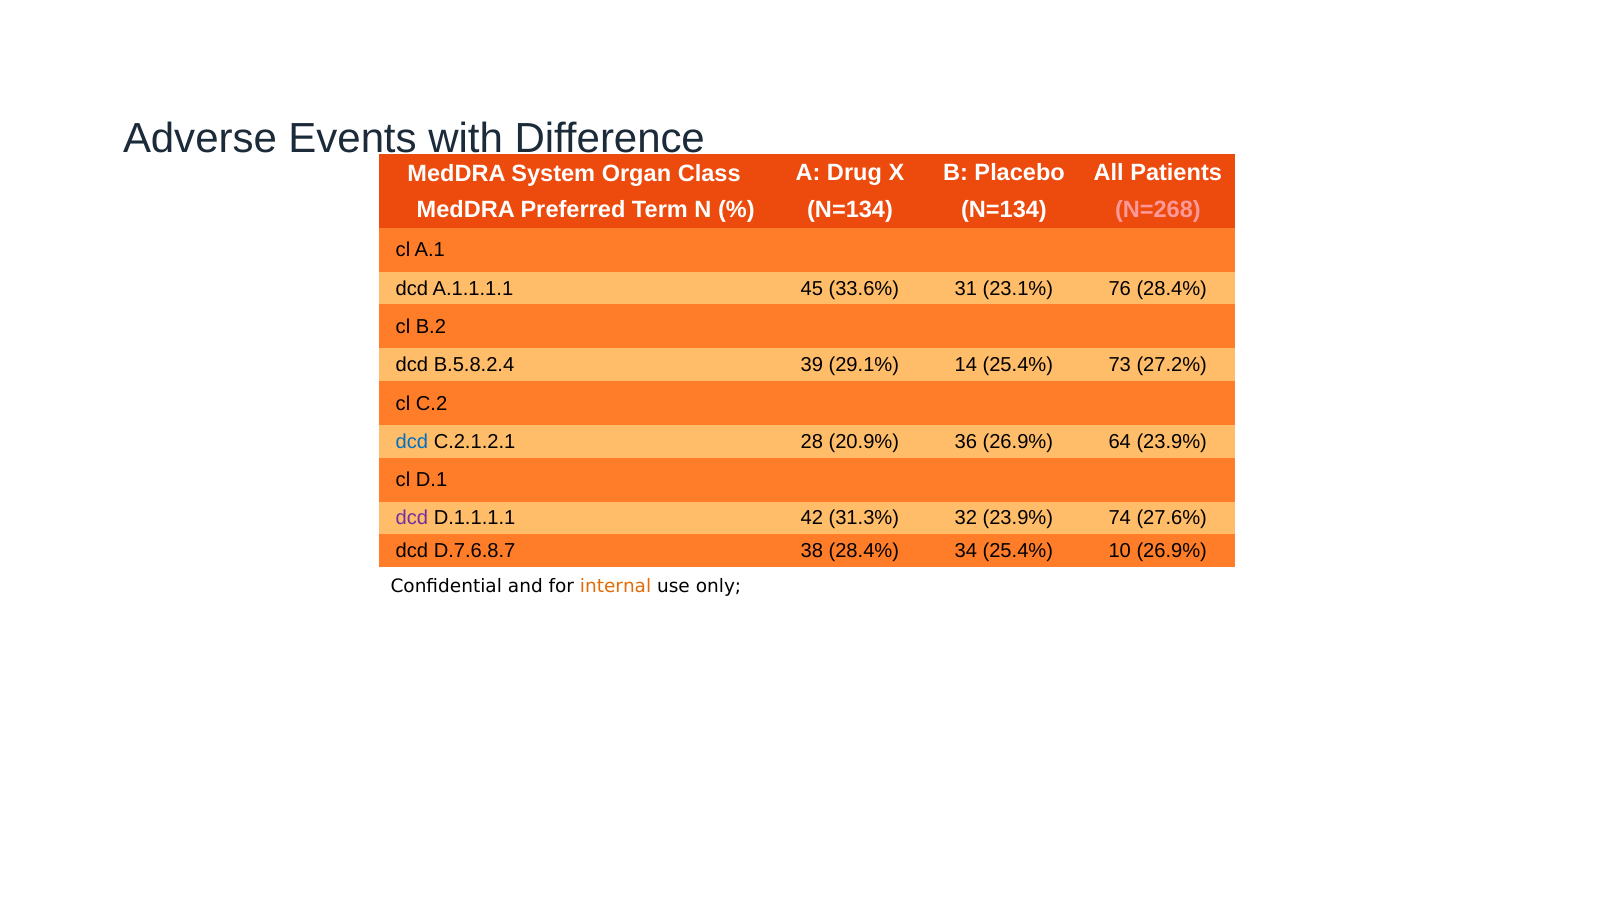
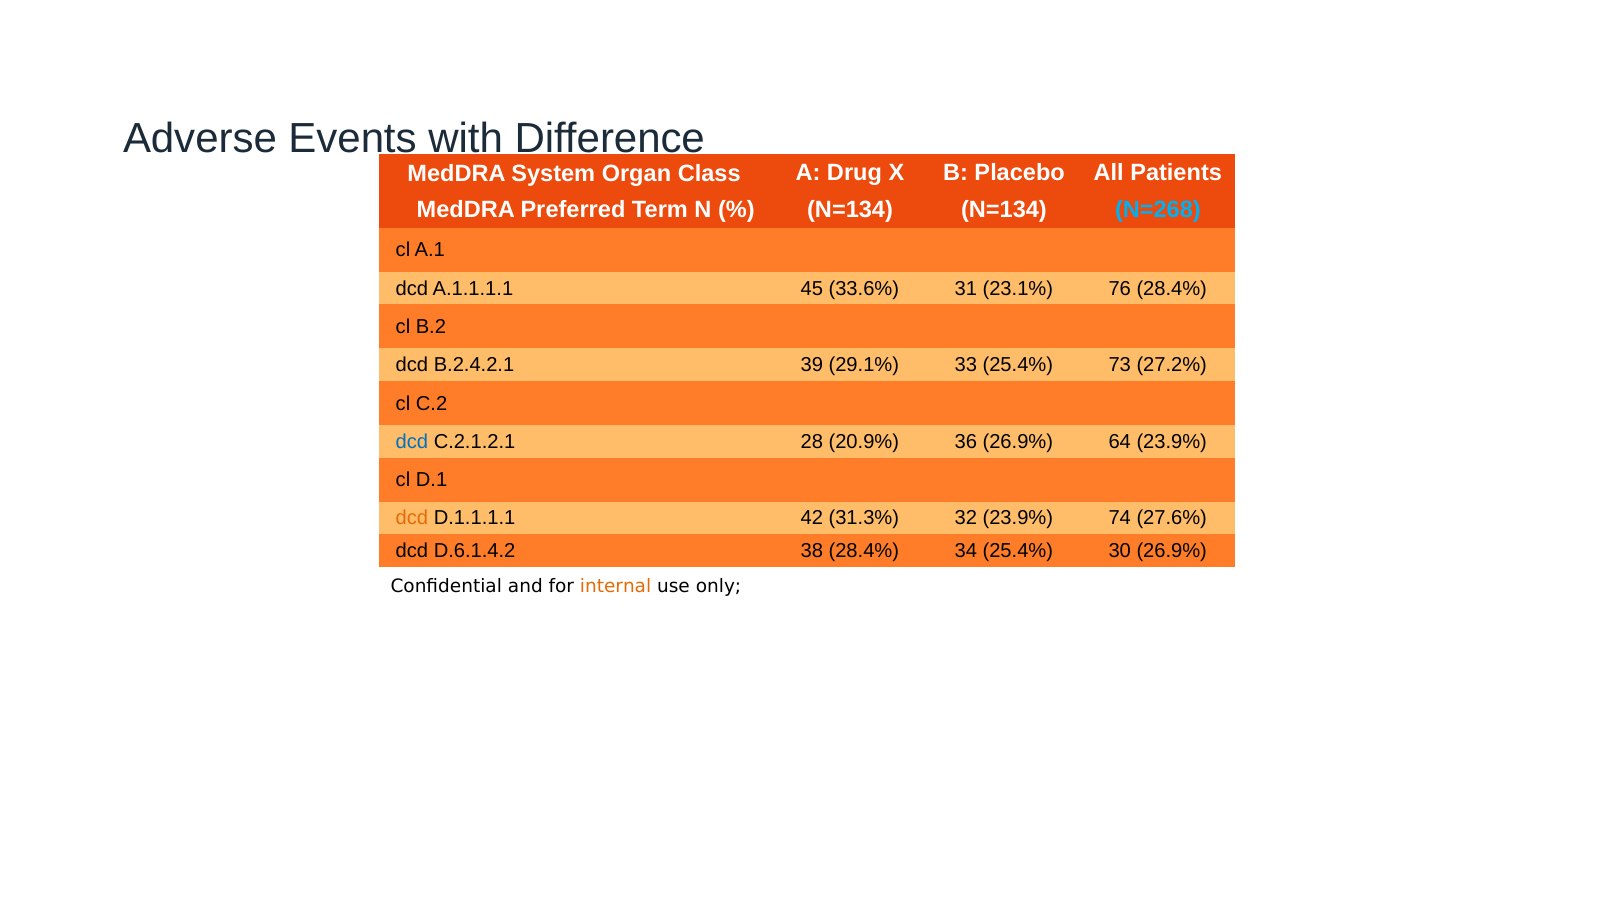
N=268 colour: pink -> light blue
B.5.8.2.4: B.5.8.2.4 -> B.2.4.2.1
14: 14 -> 33
dcd at (412, 518) colour: purple -> orange
D.7.6.8.7: D.7.6.8.7 -> D.6.1.4.2
10: 10 -> 30
